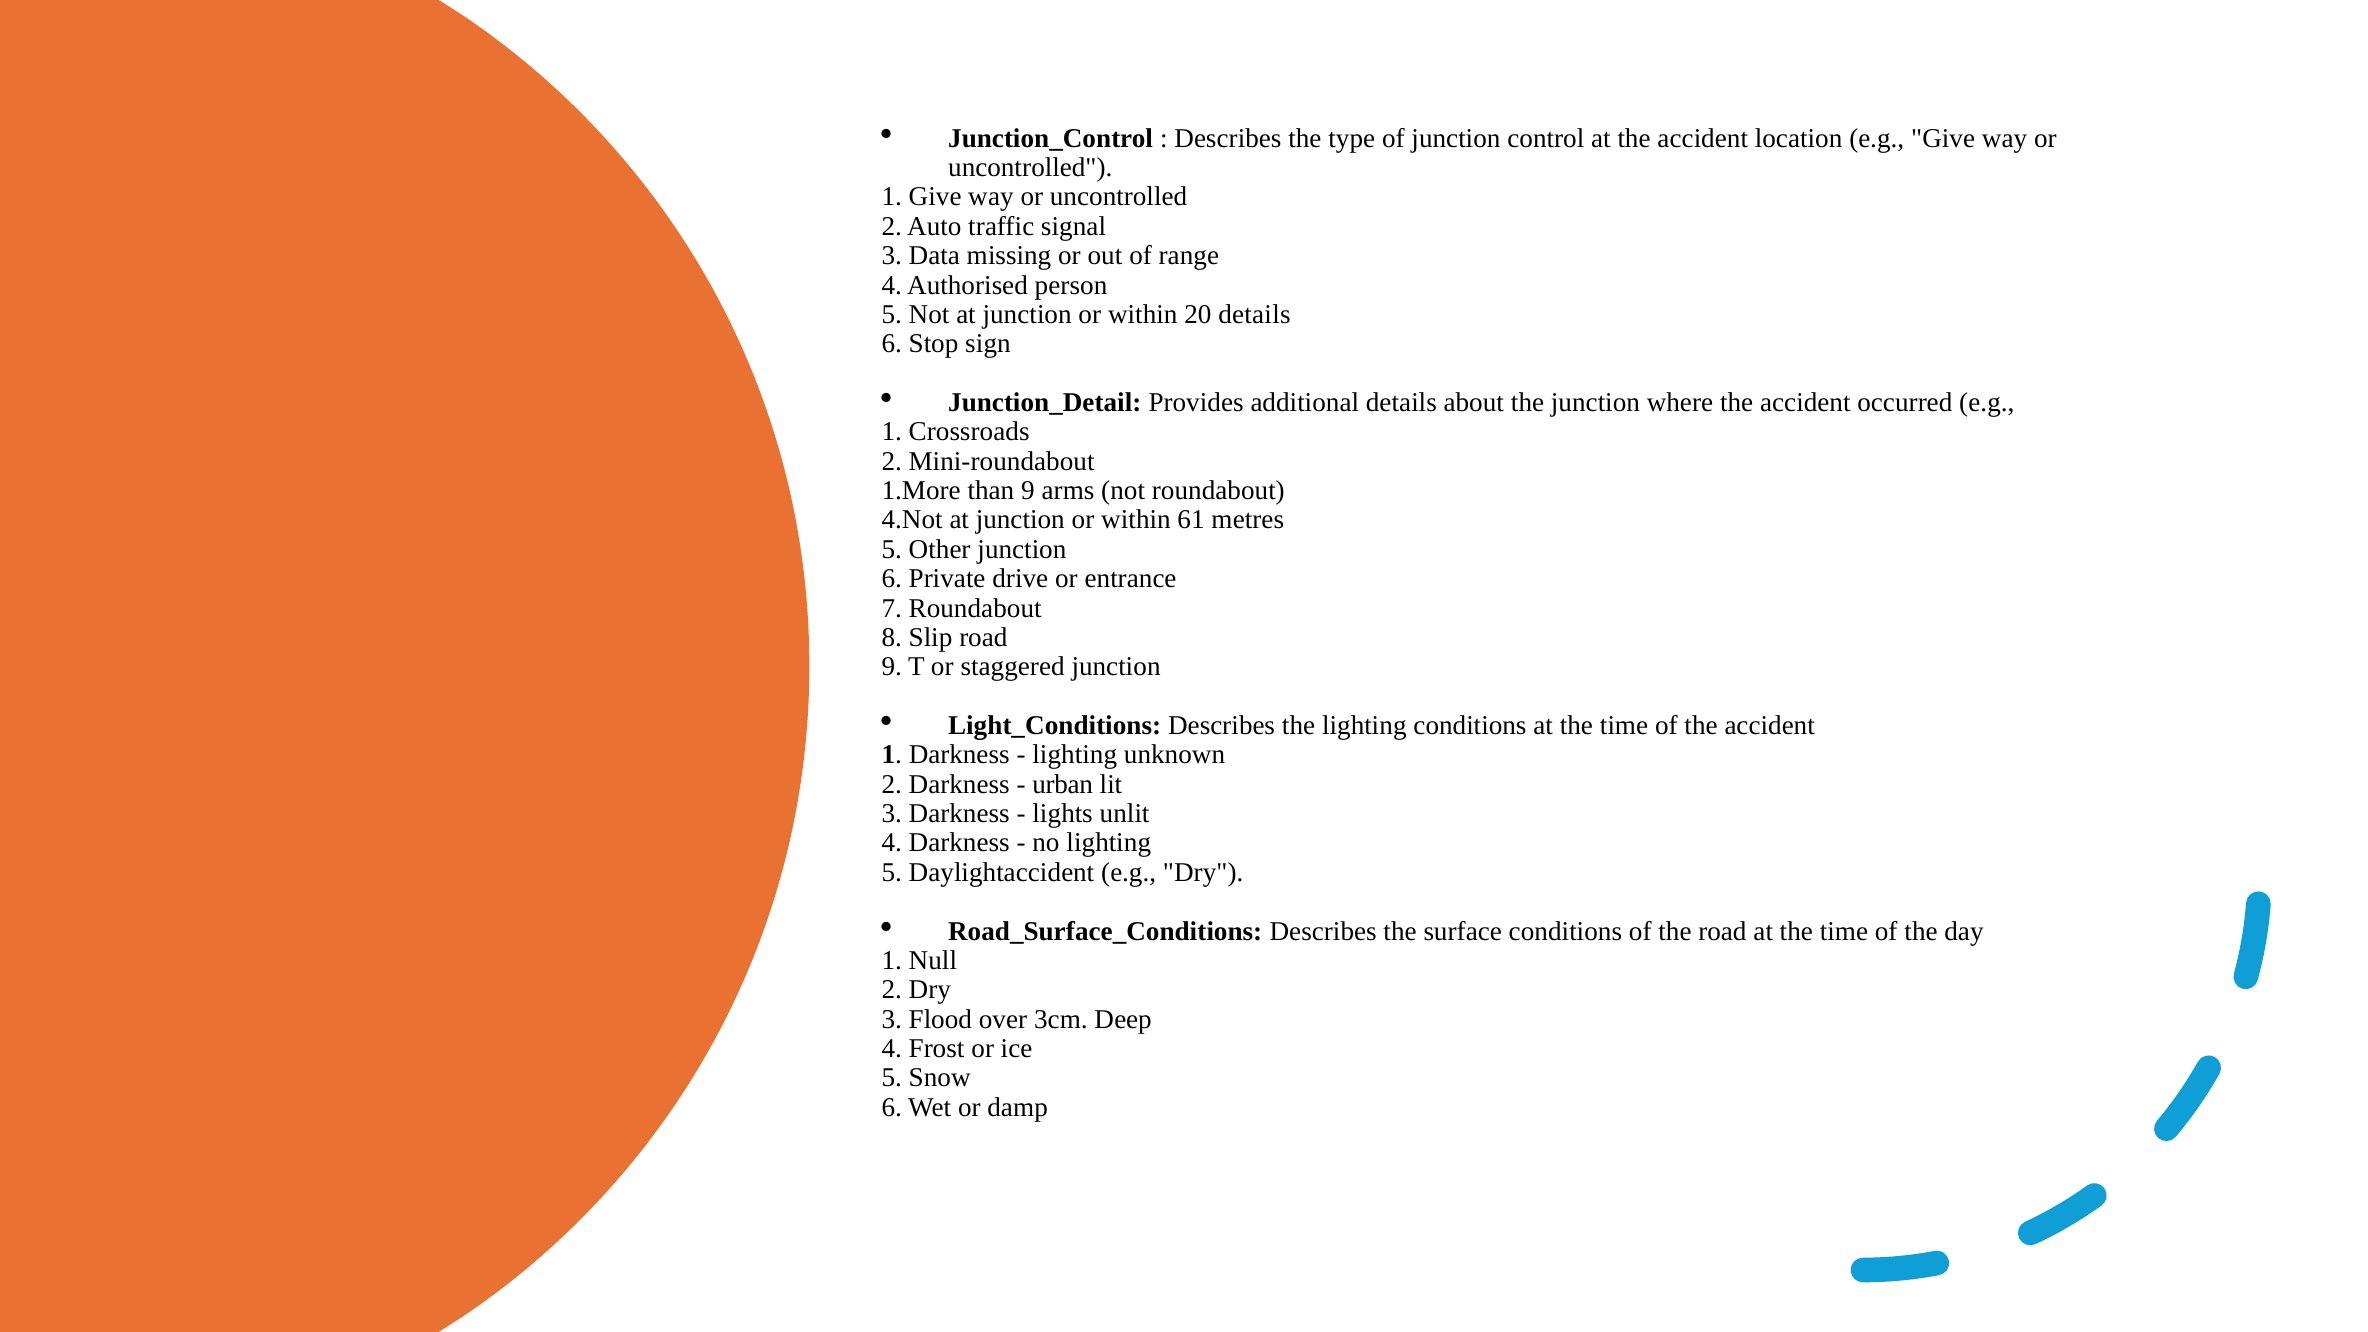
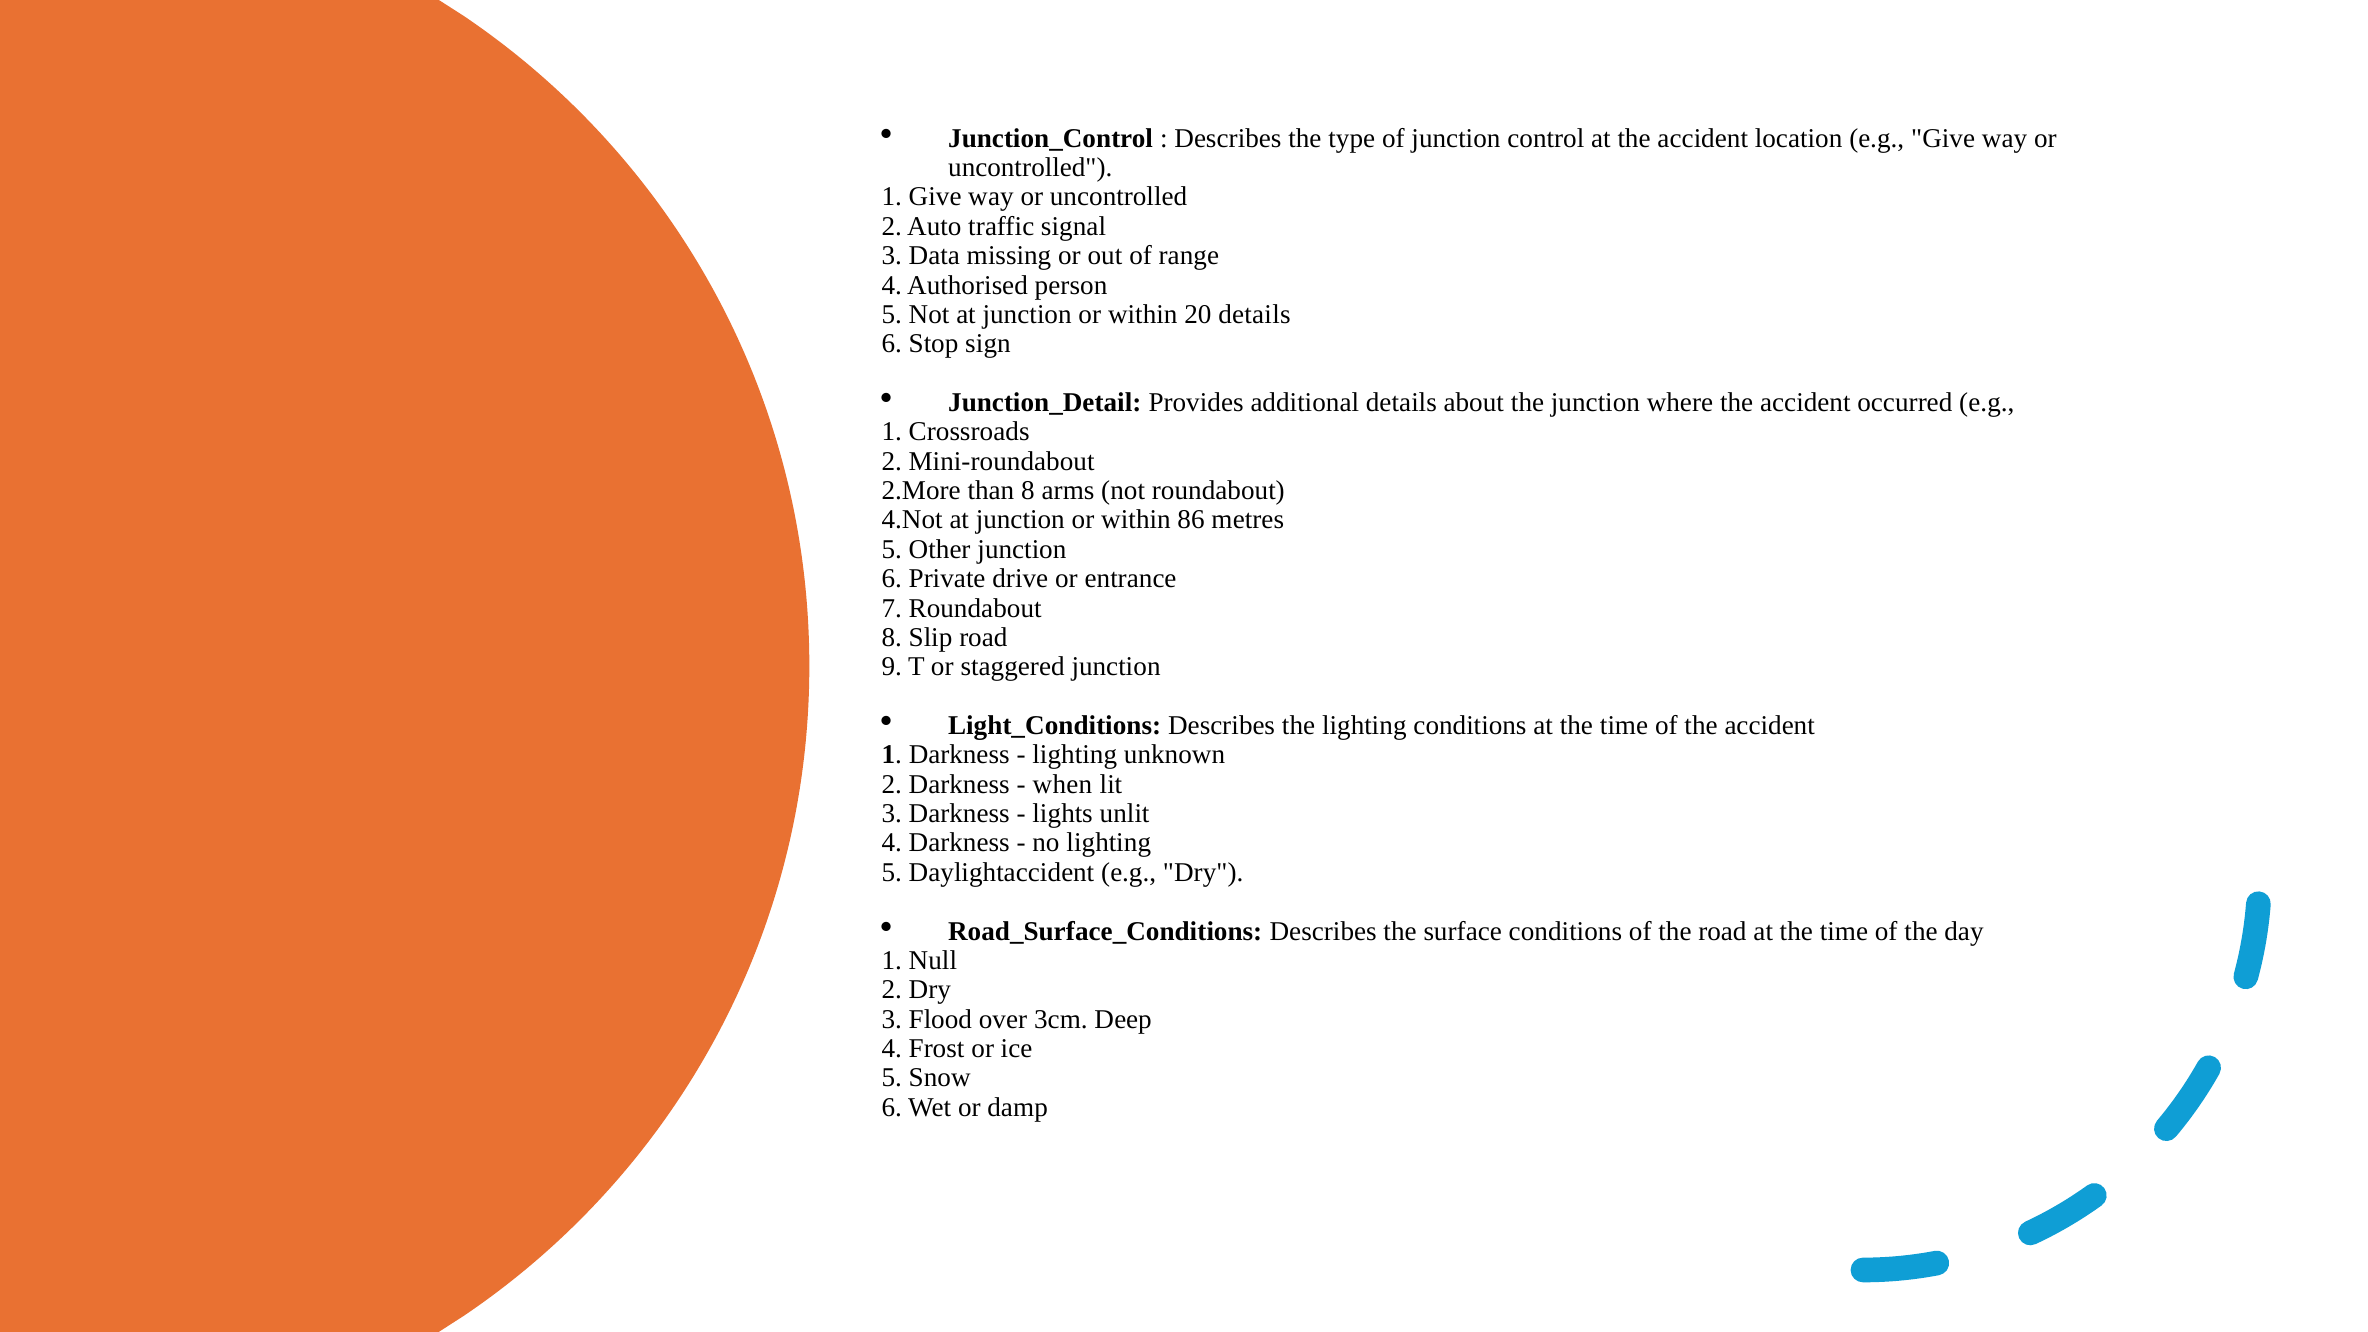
1.More: 1.More -> 2.More
than 9: 9 -> 8
61: 61 -> 86
urban: urban -> when
